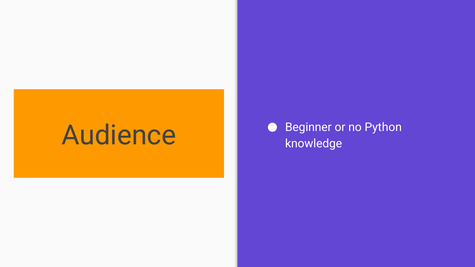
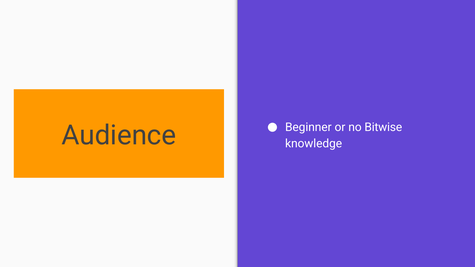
Python: Python -> Bitwise
